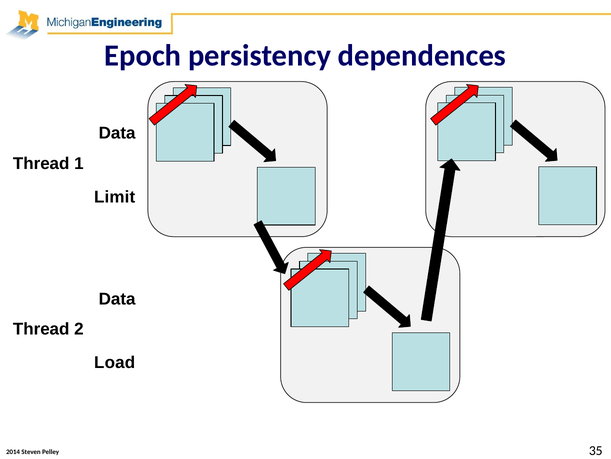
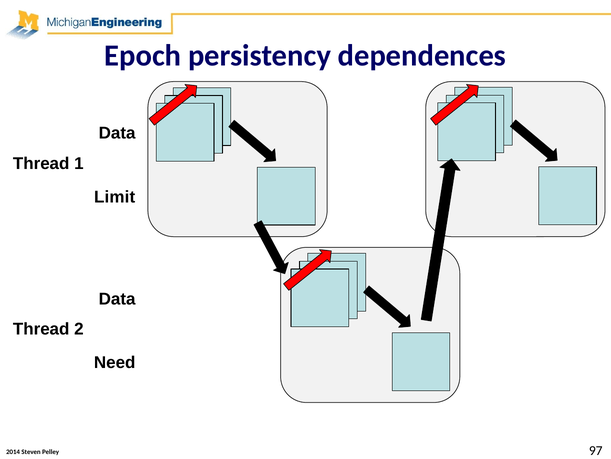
Load: Load -> Need
35: 35 -> 97
